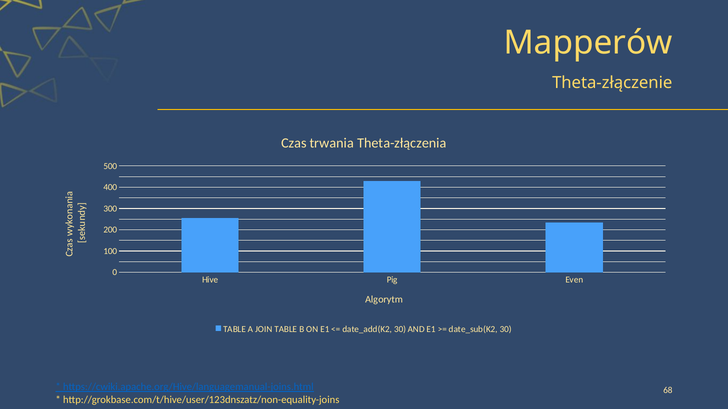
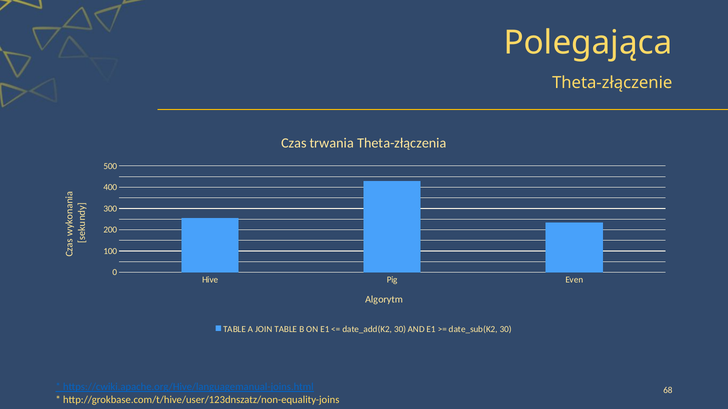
Mapperów: Mapperów -> Polegająca
